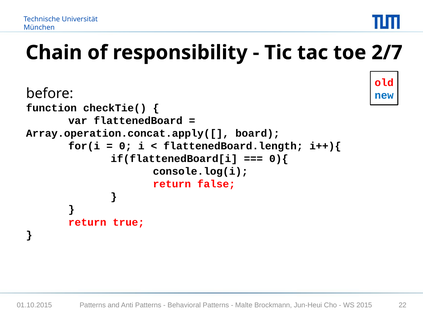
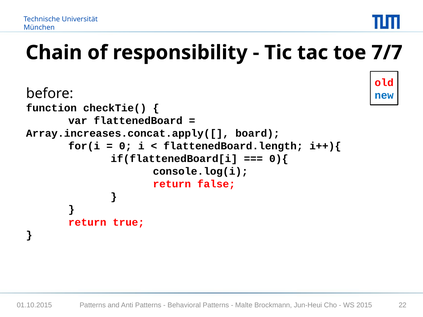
2/7: 2/7 -> 7/7
Array.operation.concat.apply([: Array.operation.concat.apply([ -> Array.increases.concat.apply([
